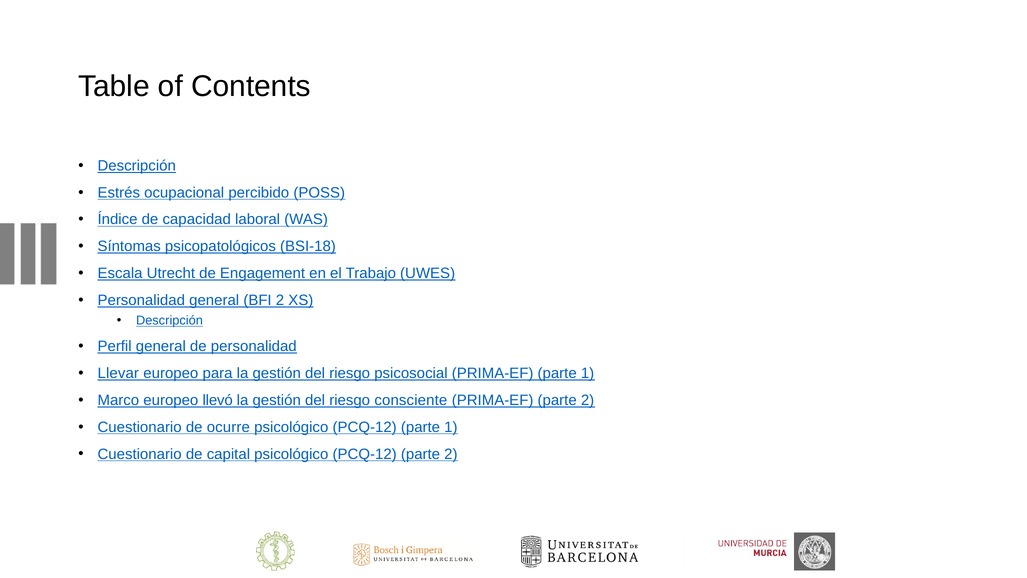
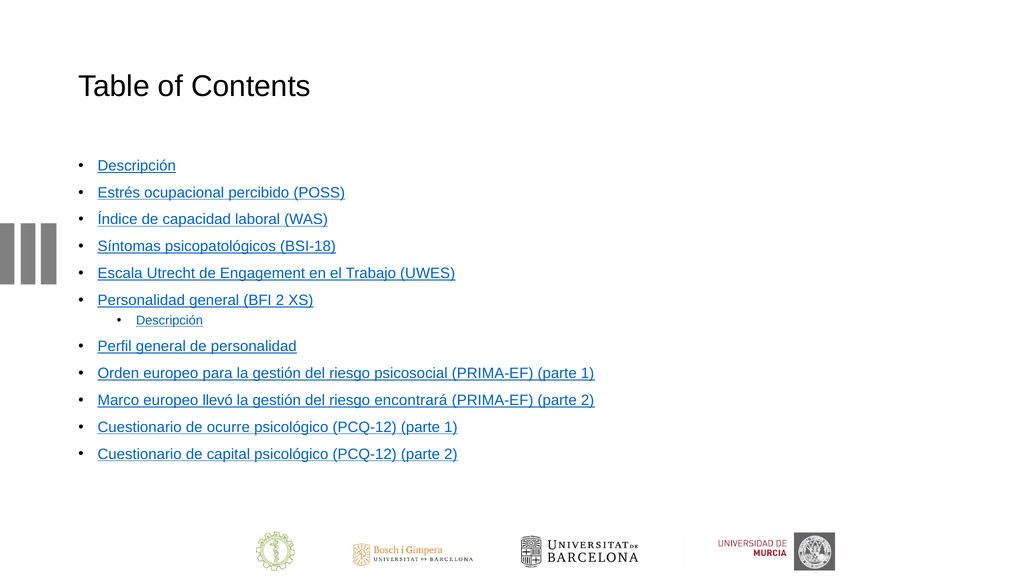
Llevar: Llevar -> Orden
consciente: consciente -> encontrará
